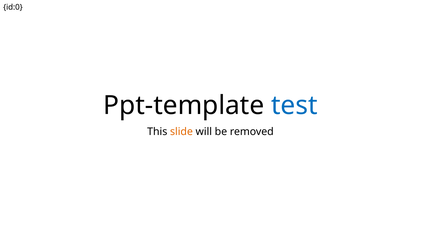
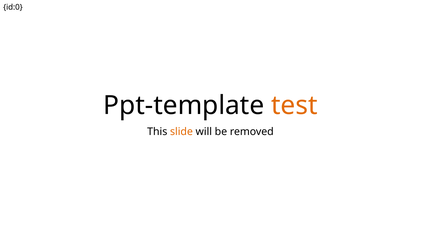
test colour: blue -> orange
